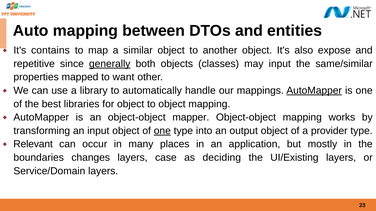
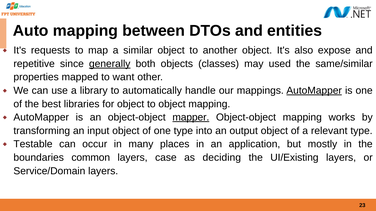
contains: contains -> requests
may input: input -> used
mapper underline: none -> present
one at (162, 131) underline: present -> none
provider: provider -> relevant
Relevant: Relevant -> Testable
changes: changes -> common
